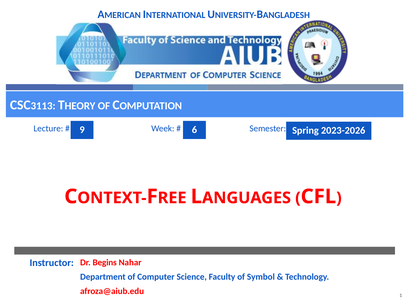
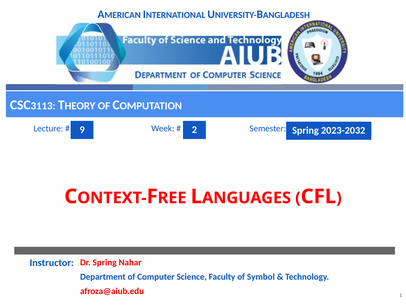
6: 6 -> 2
2023-2026: 2023-2026 -> 2023-2032
Dr Begins: Begins -> Spring
